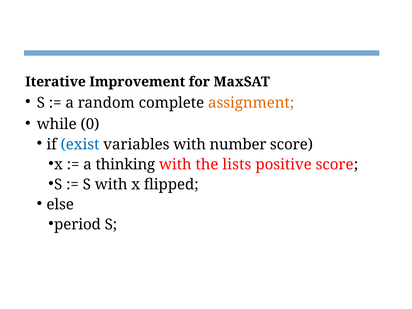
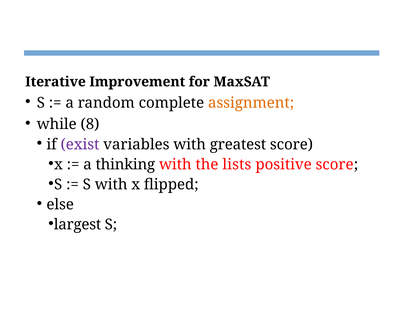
0: 0 -> 8
exist colour: blue -> purple
number: number -> greatest
period: period -> largest
